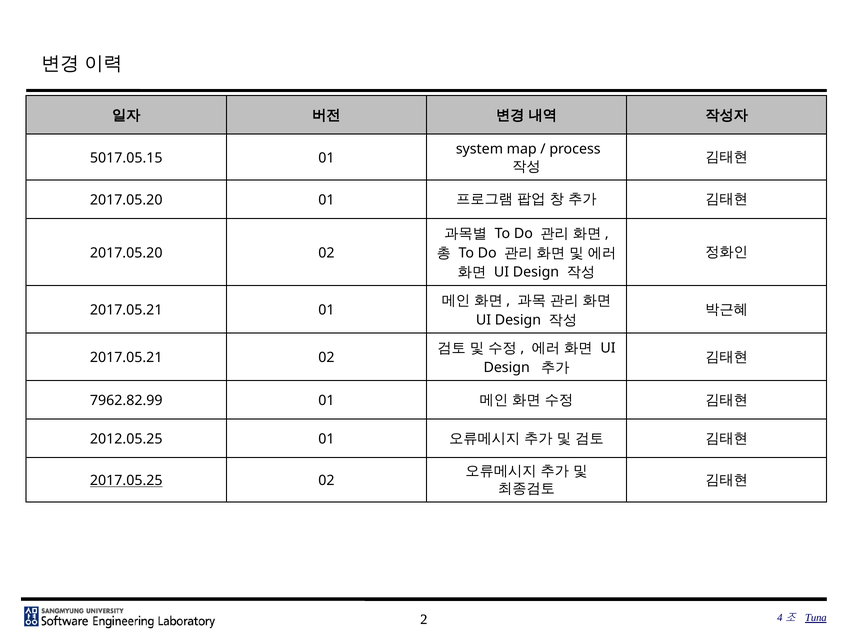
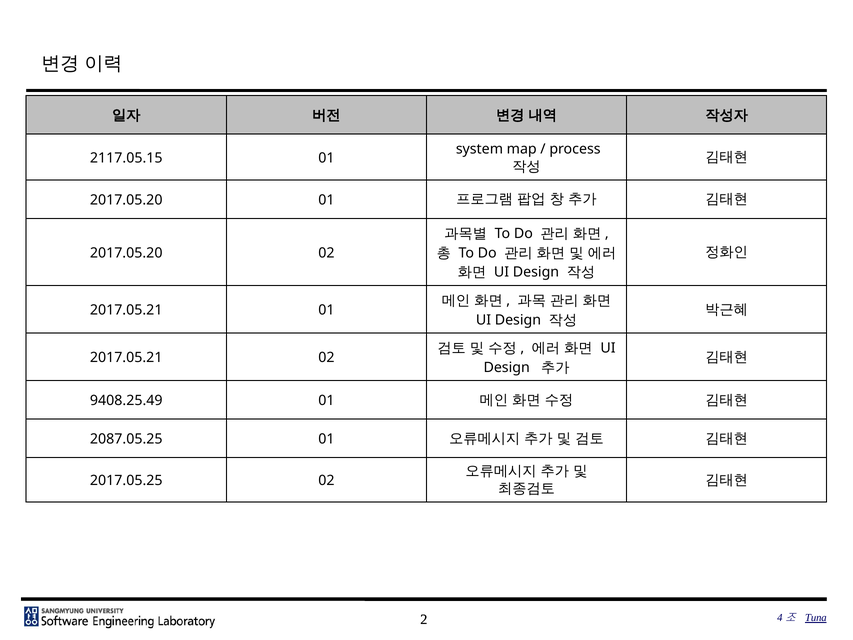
5017.05.15: 5017.05.15 -> 2117.05.15
7962.82.99: 7962.82.99 -> 9408.25.49
2012.05.25: 2012.05.25 -> 2087.05.25
2017.05.25 underline: present -> none
